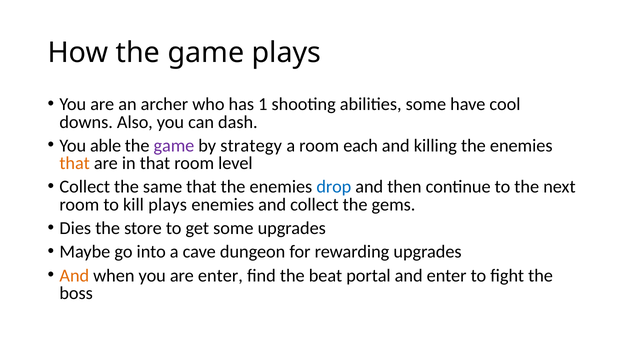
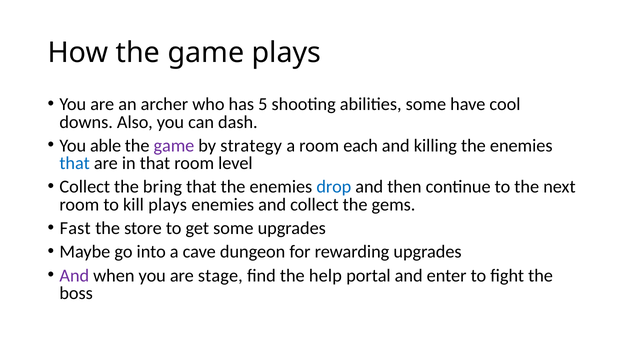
1: 1 -> 5
that at (75, 163) colour: orange -> blue
same: same -> bring
Dies: Dies -> Fast
And at (74, 276) colour: orange -> purple
are enter: enter -> stage
beat: beat -> help
